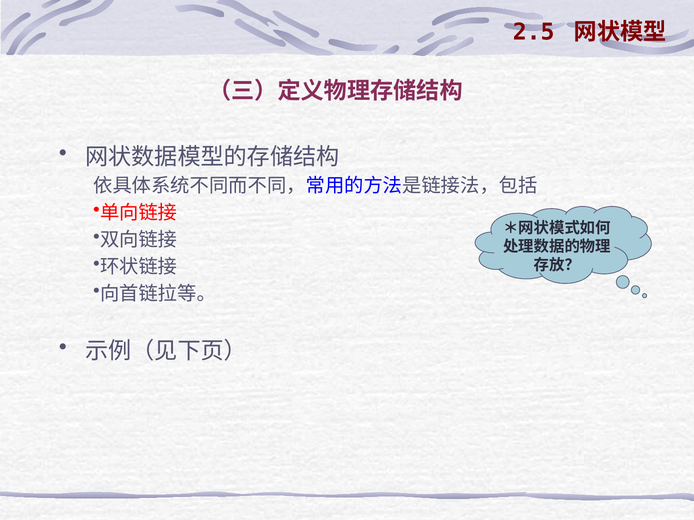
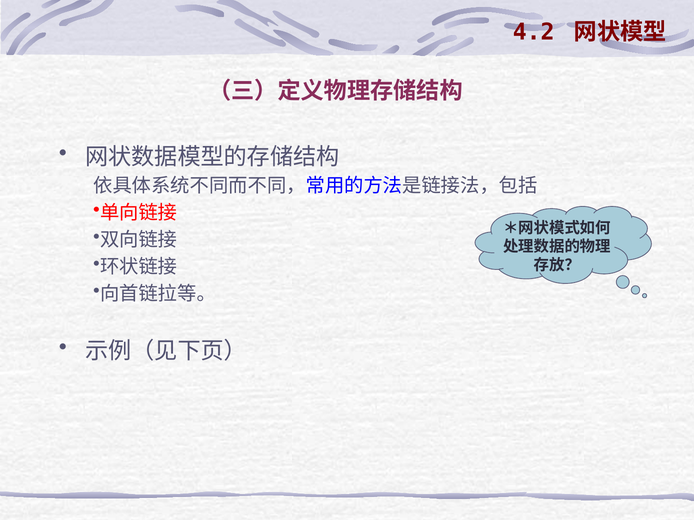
2.5: 2.5 -> 4.2
